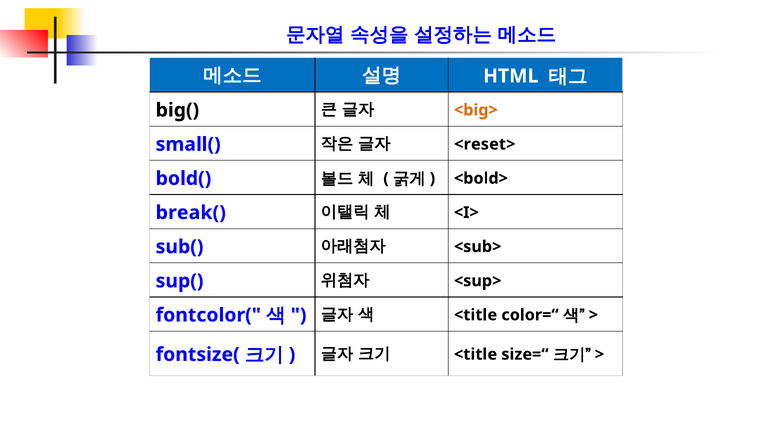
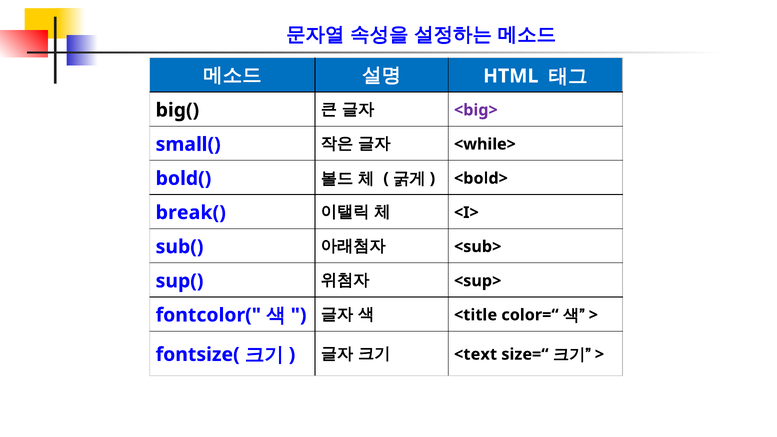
<big> colour: orange -> purple
<reset>: <reset> -> <while>
<title at (476, 354): <title -> <text
